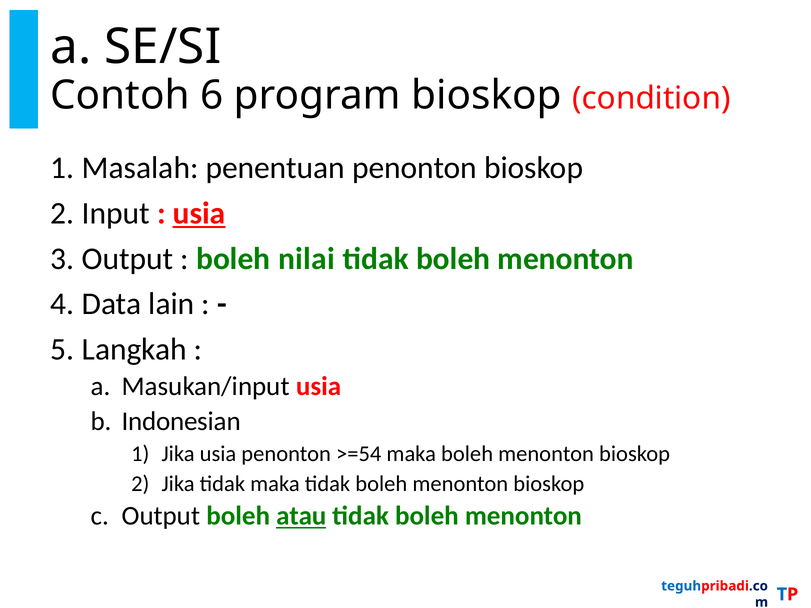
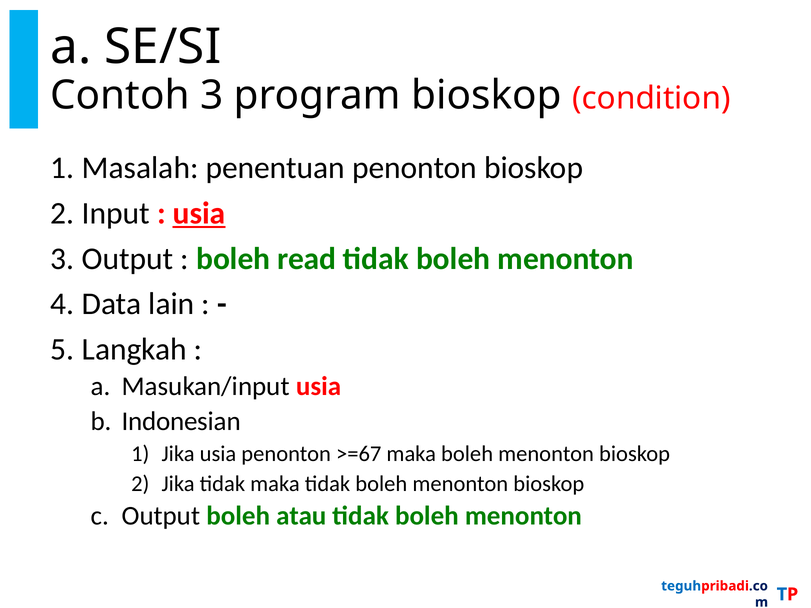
6: 6 -> 3
nilai: nilai -> read
>=54: >=54 -> >=67
atau underline: present -> none
